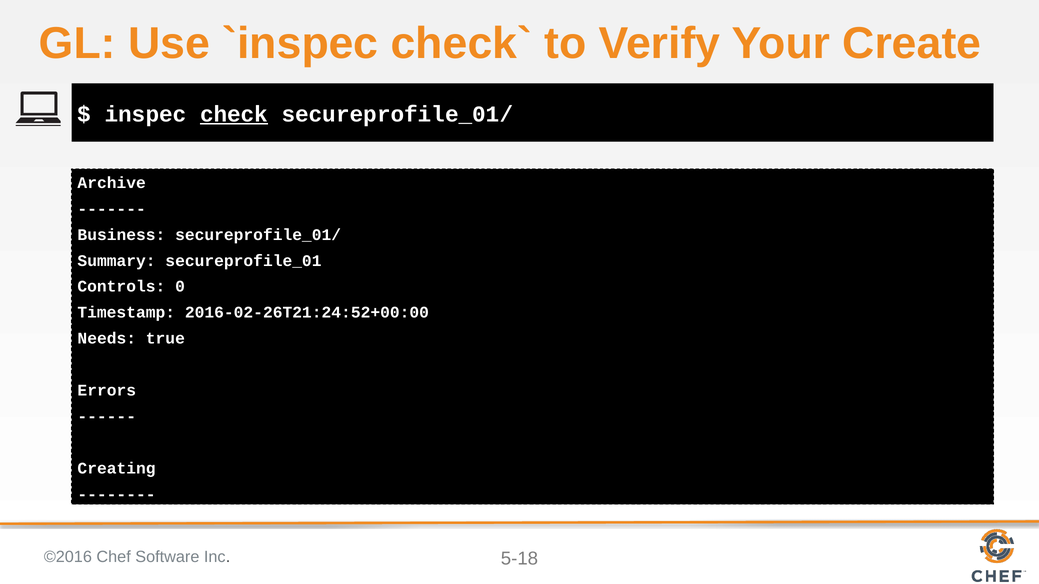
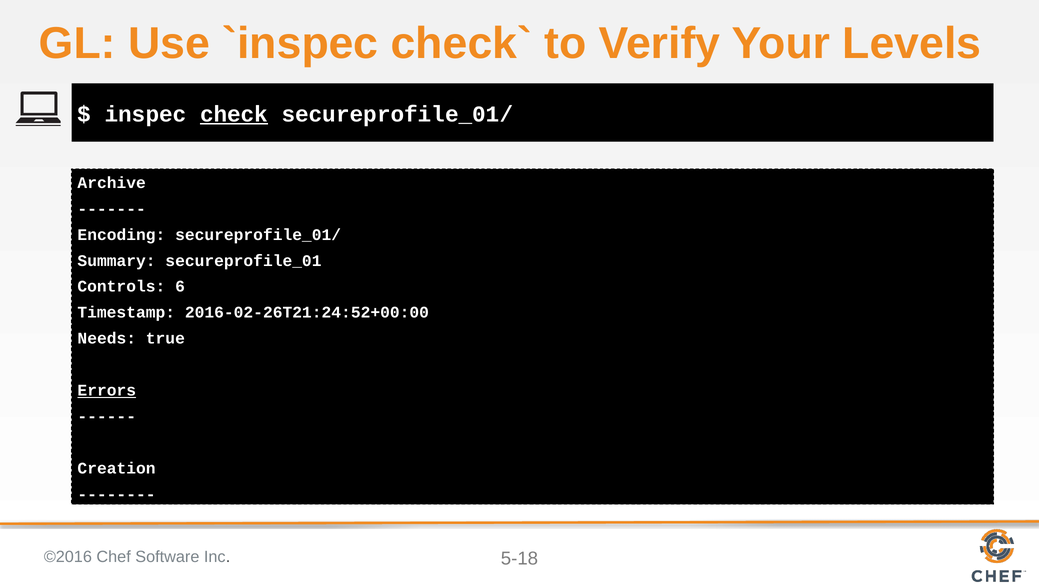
Create: Create -> Levels
Business: Business -> Encoding
0: 0 -> 6
Errors underline: none -> present
Creating: Creating -> Creation
